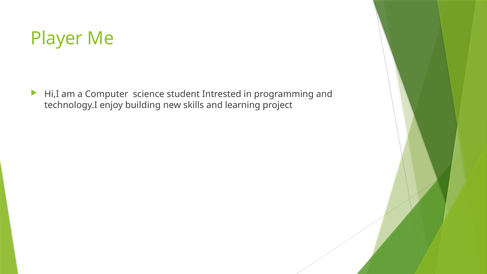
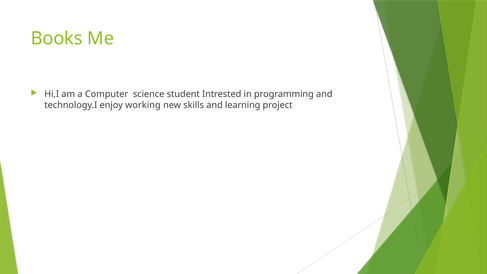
Player: Player -> Books
building: building -> working
